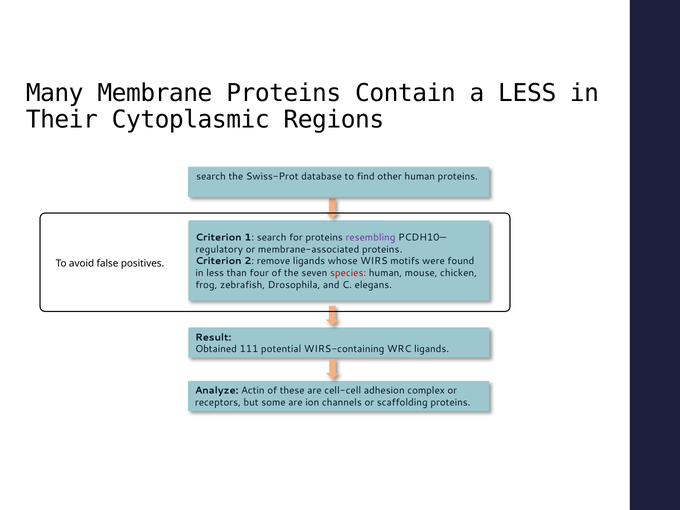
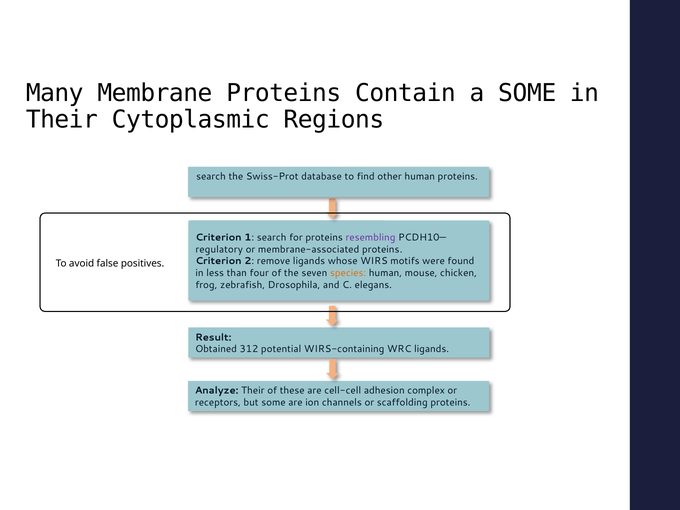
a LESS: LESS -> SOME
species colour: red -> orange
111: 111 -> 312
Analyze Actin: Actin -> Their
